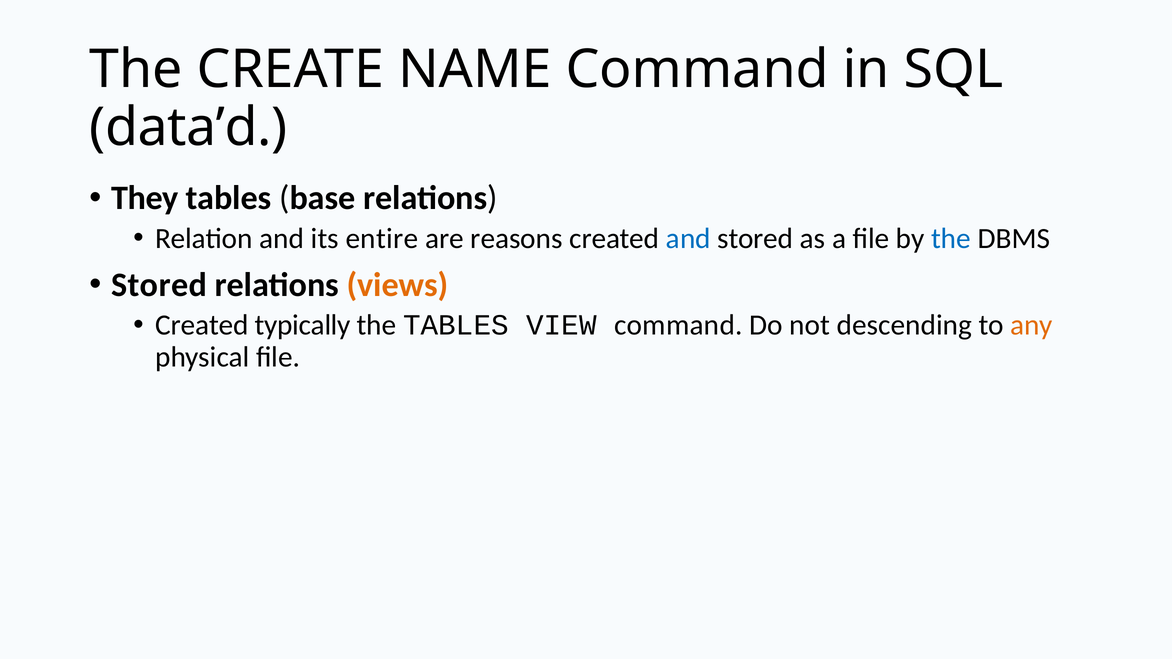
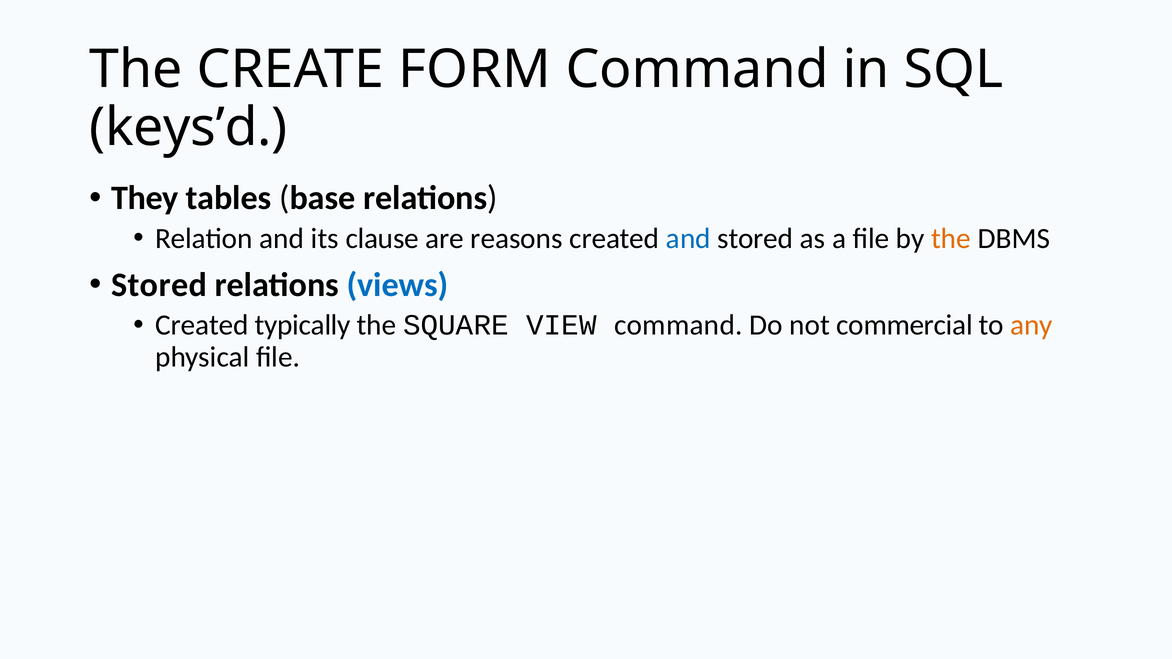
NAME: NAME -> FORM
data’d: data’d -> keys’d
entire: entire -> clause
the at (951, 239) colour: blue -> orange
views colour: orange -> blue
the TABLES: TABLES -> SQUARE
descending: descending -> commercial
